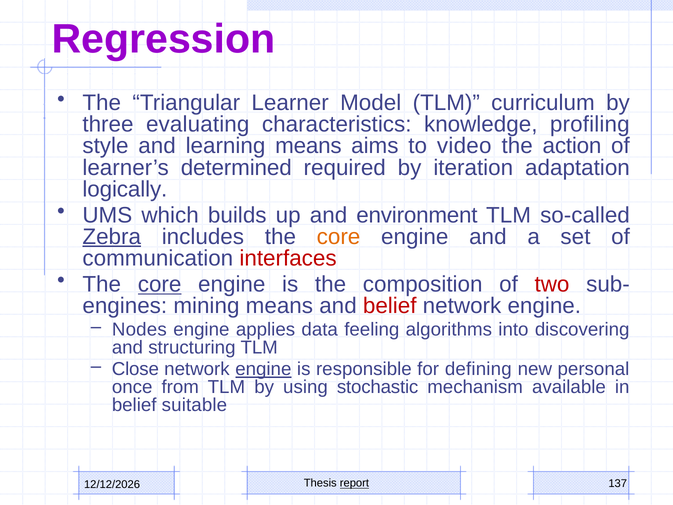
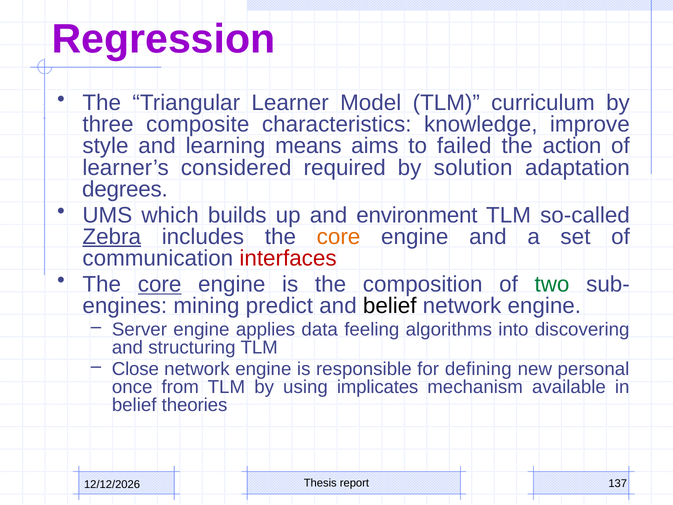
evaluating: evaluating -> composite
profiling: profiling -> improve
video: video -> failed
determined: determined -> considered
iteration: iteration -> solution
logically: logically -> degrees
two colour: red -> green
mining means: means -> predict
belief at (390, 306) colour: red -> black
Nodes: Nodes -> Server
engine at (263, 369) underline: present -> none
stochastic: stochastic -> implicates
suitable: suitable -> theories
report underline: present -> none
